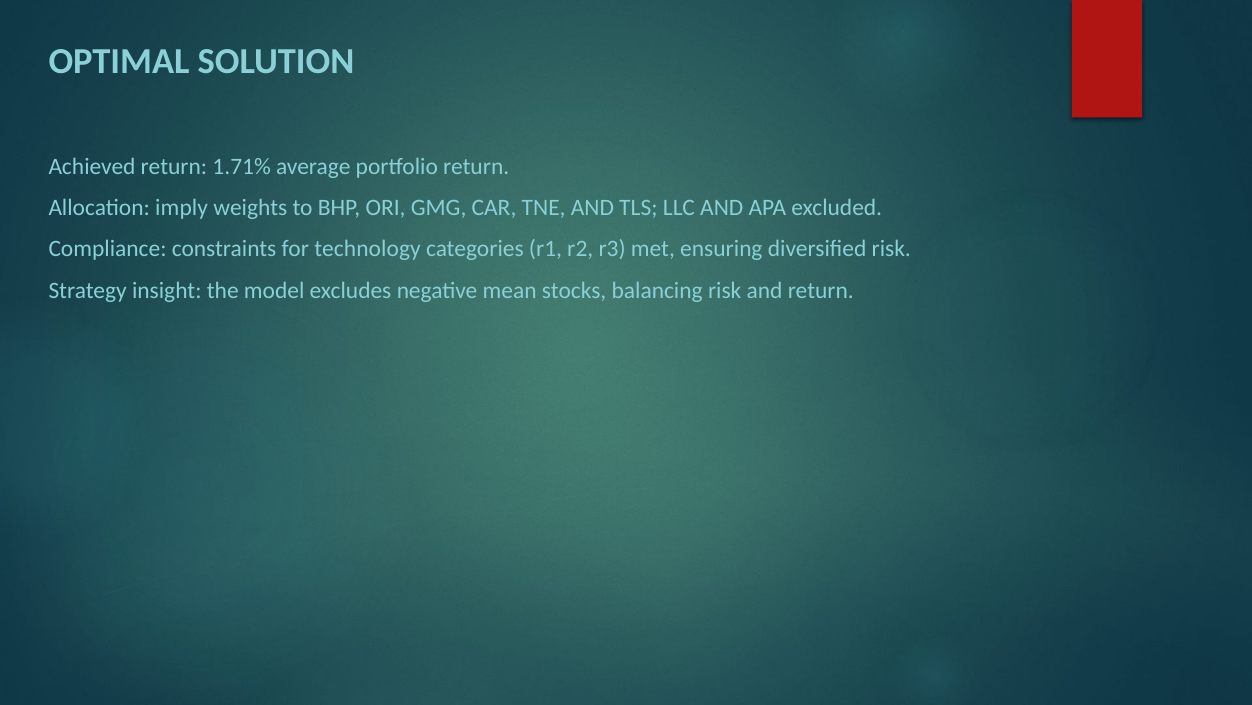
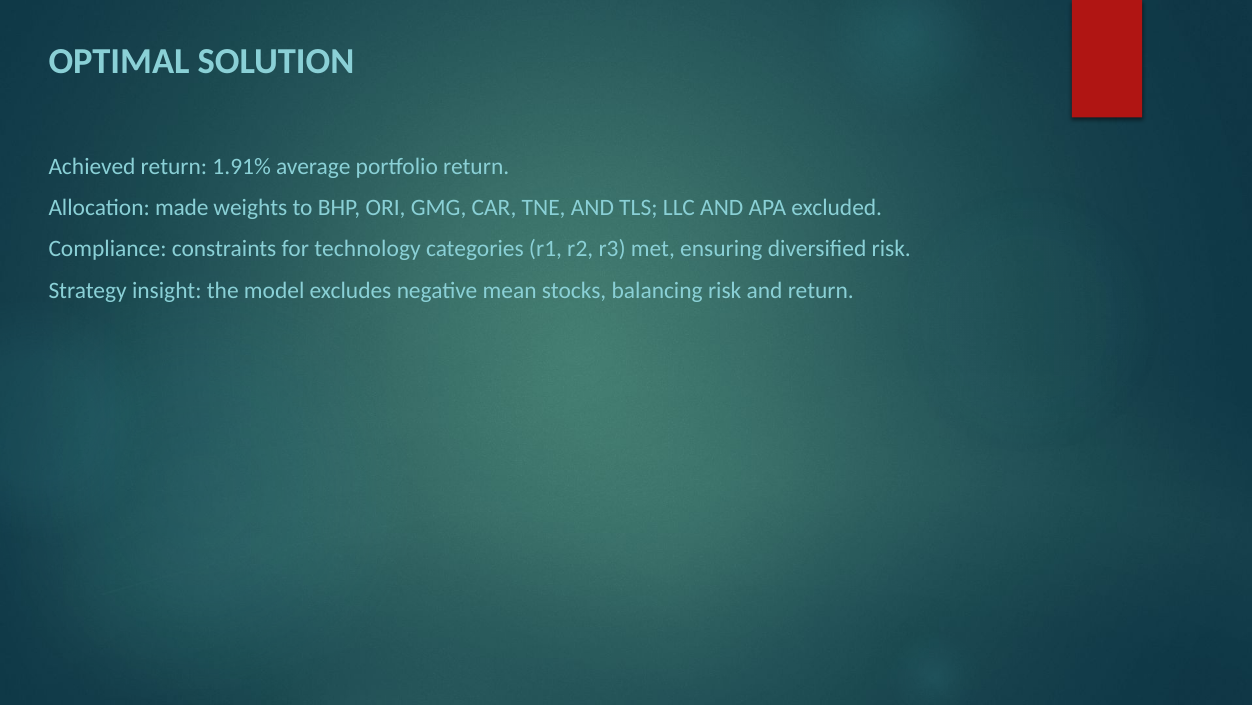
1.71%: 1.71% -> 1.91%
imply: imply -> made
